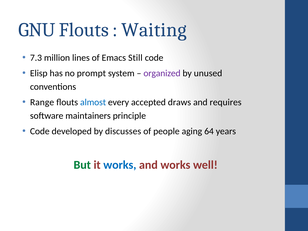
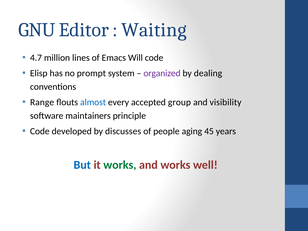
GNU Flouts: Flouts -> Editor
7.3: 7.3 -> 4.7
Still: Still -> Will
unused: unused -> dealing
draws: draws -> group
requires: requires -> visibility
64: 64 -> 45
But colour: green -> blue
works at (120, 165) colour: blue -> green
